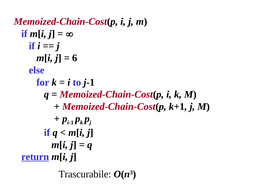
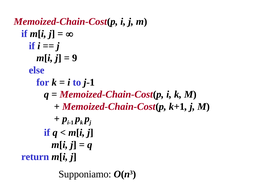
6: 6 -> 9
return underline: present -> none
Trascurabile: Trascurabile -> Supponiamo
